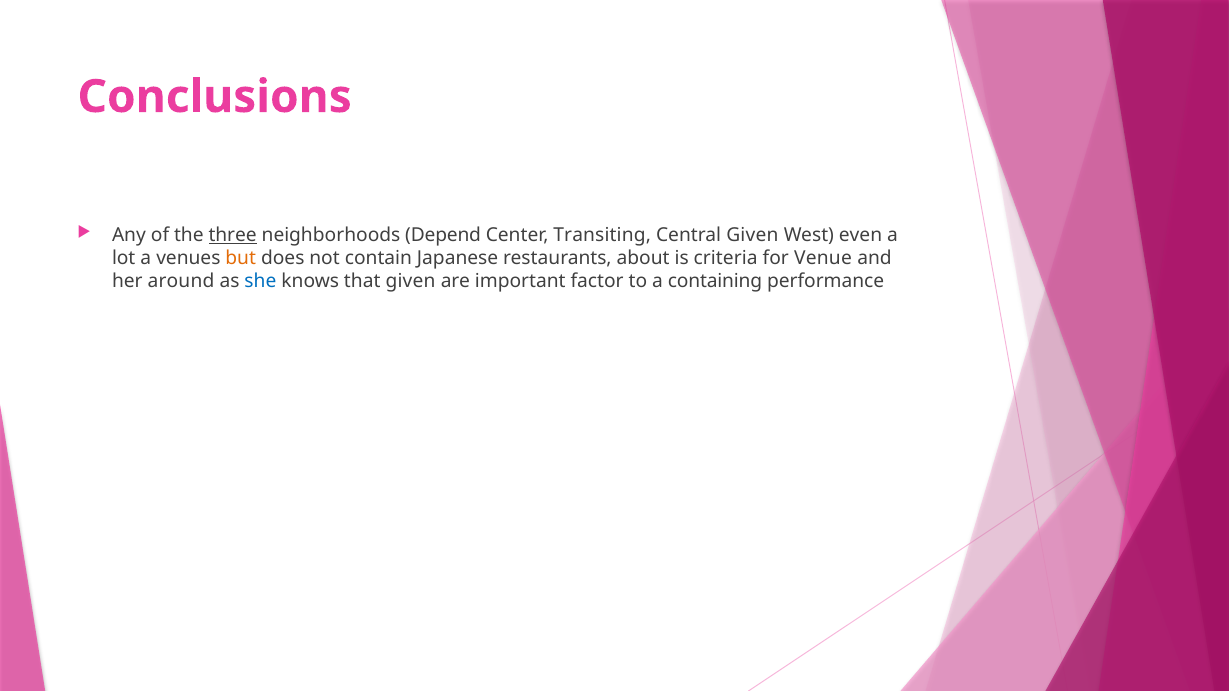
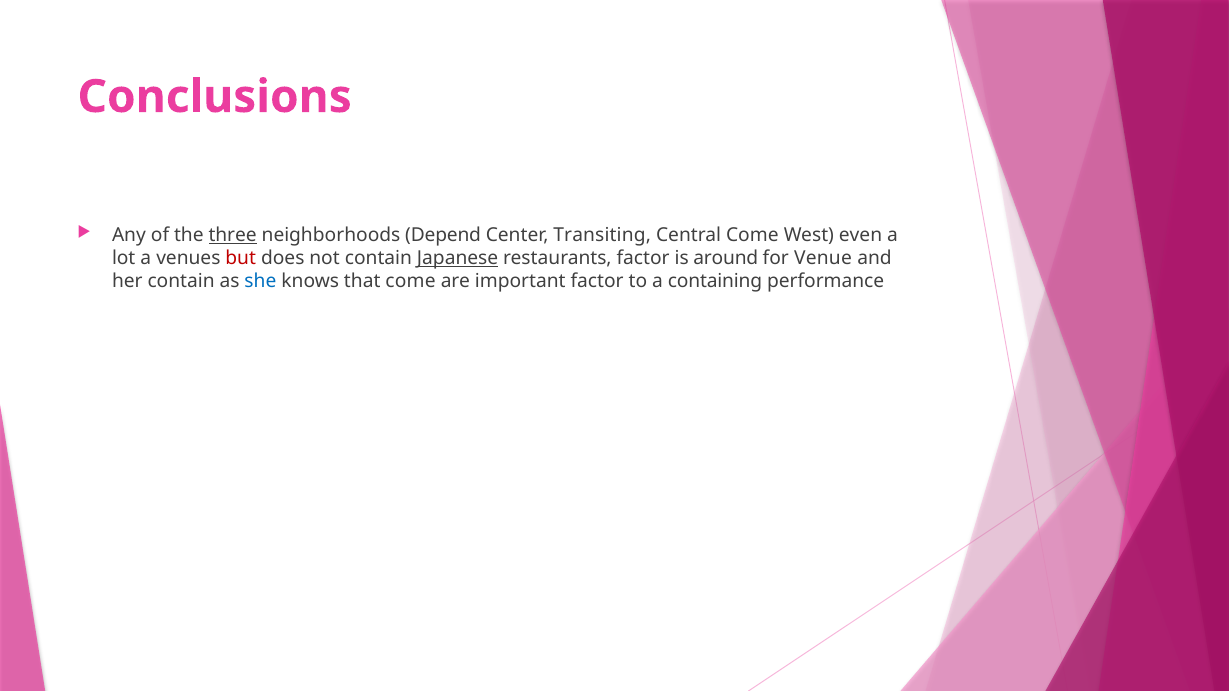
Central Given: Given -> Come
but colour: orange -> red
Japanese underline: none -> present
restaurants about: about -> factor
criteria: criteria -> around
her around: around -> contain
that given: given -> come
